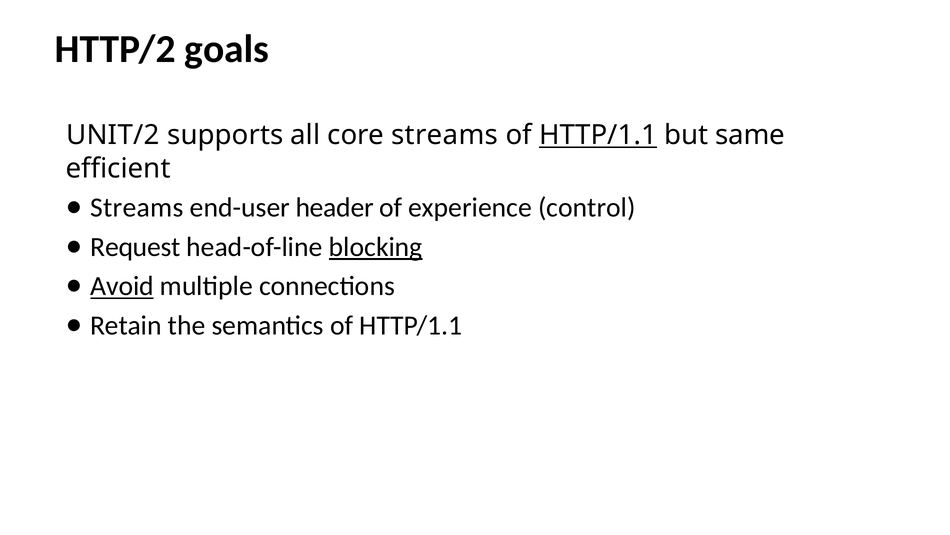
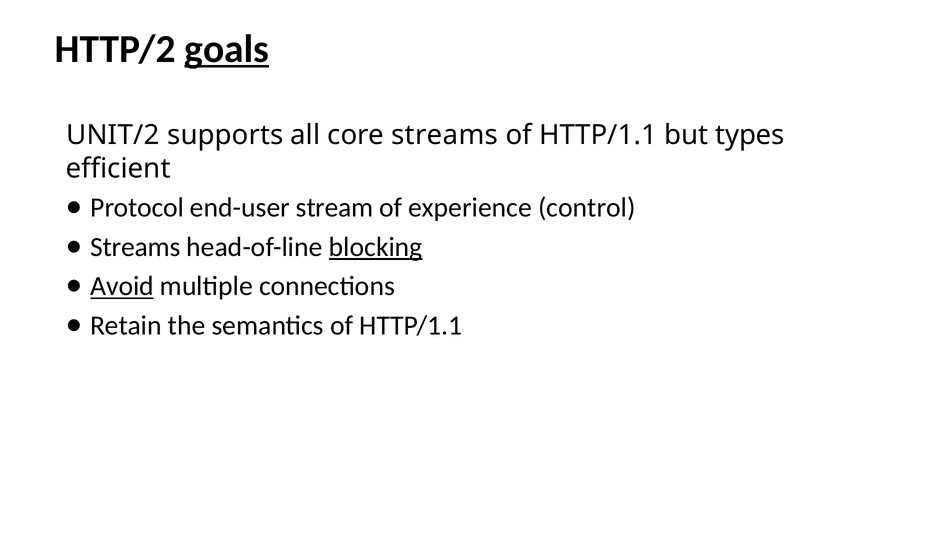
goals underline: none -> present
HTTP/1.1 at (598, 135) underline: present -> none
same: same -> types
Streams at (137, 208): Streams -> Protocol
header: header -> stream
Request at (135, 247): Request -> Streams
